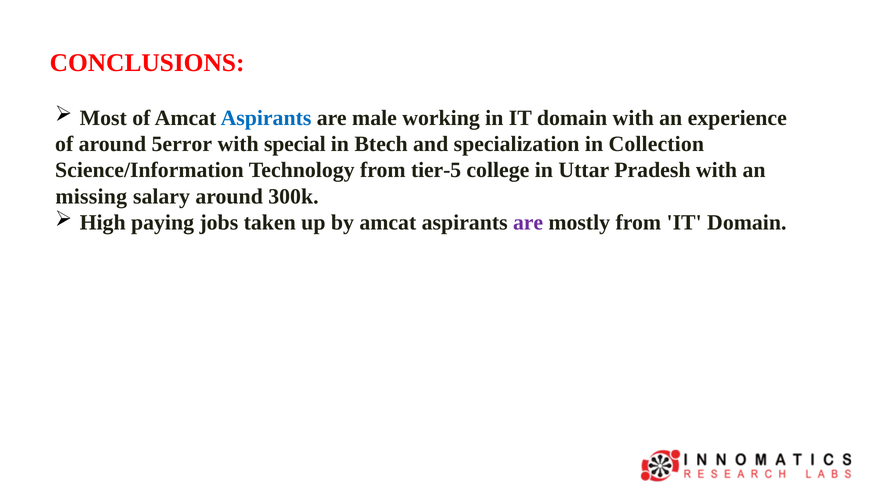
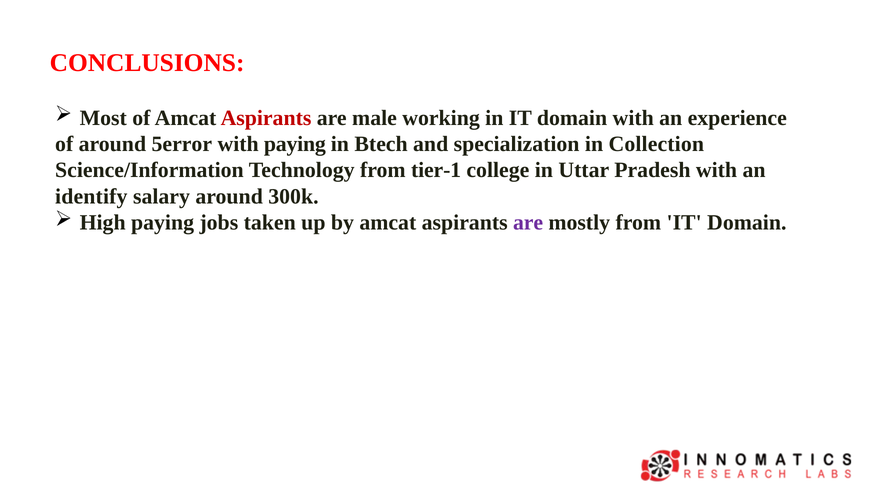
Aspirants at (266, 118) colour: blue -> red
with special: special -> paying
tier-5: tier-5 -> tier-1
missing: missing -> identify
